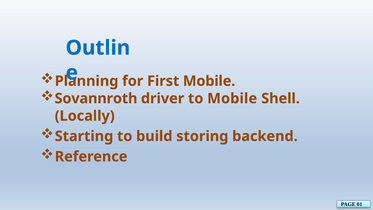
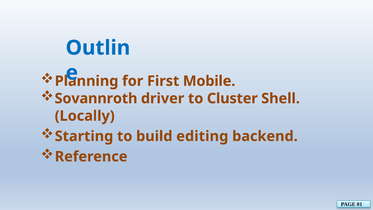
to Mobile: Mobile -> Cluster
storing: storing -> editing
